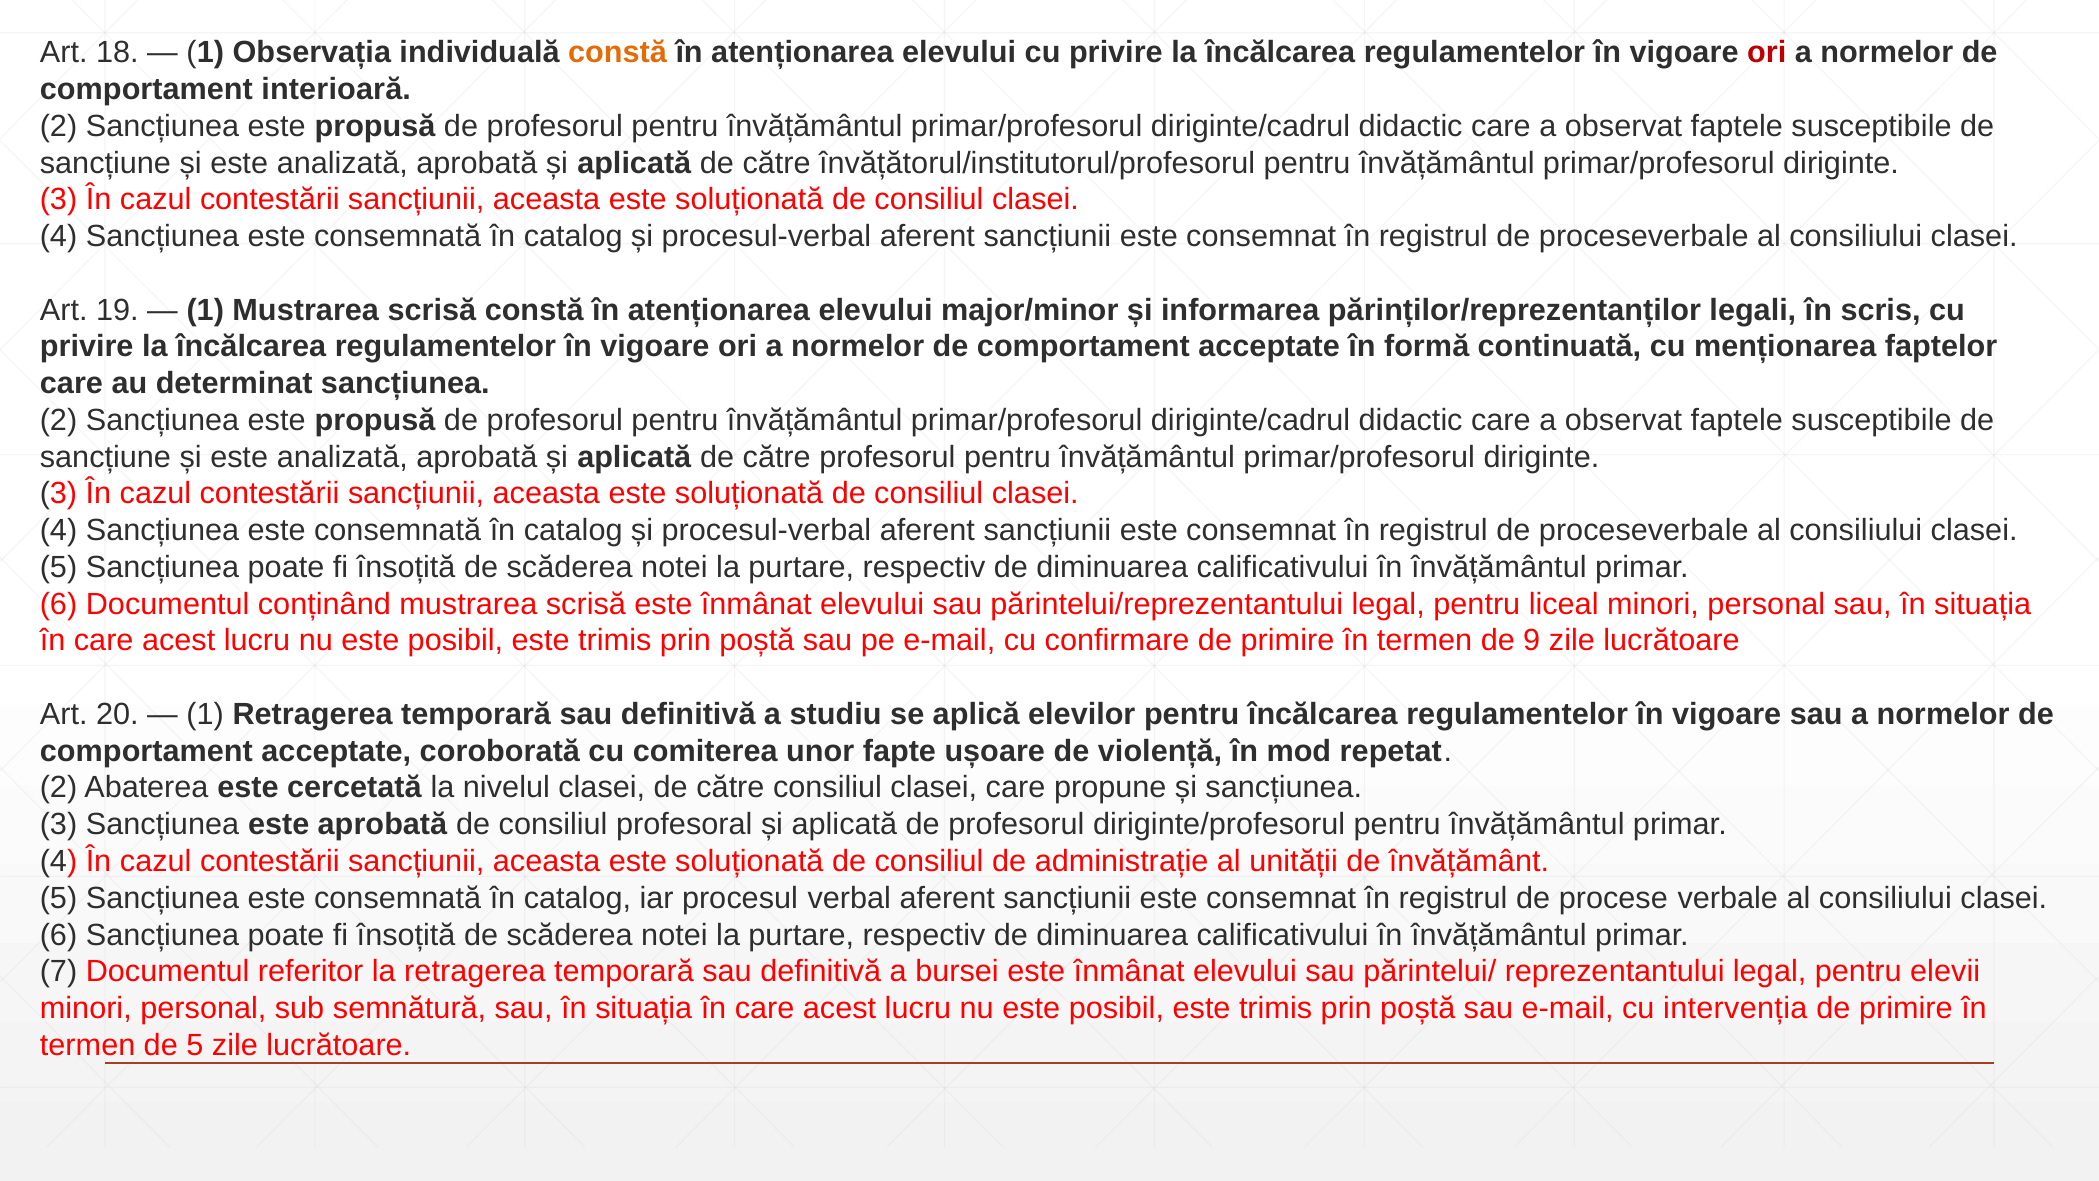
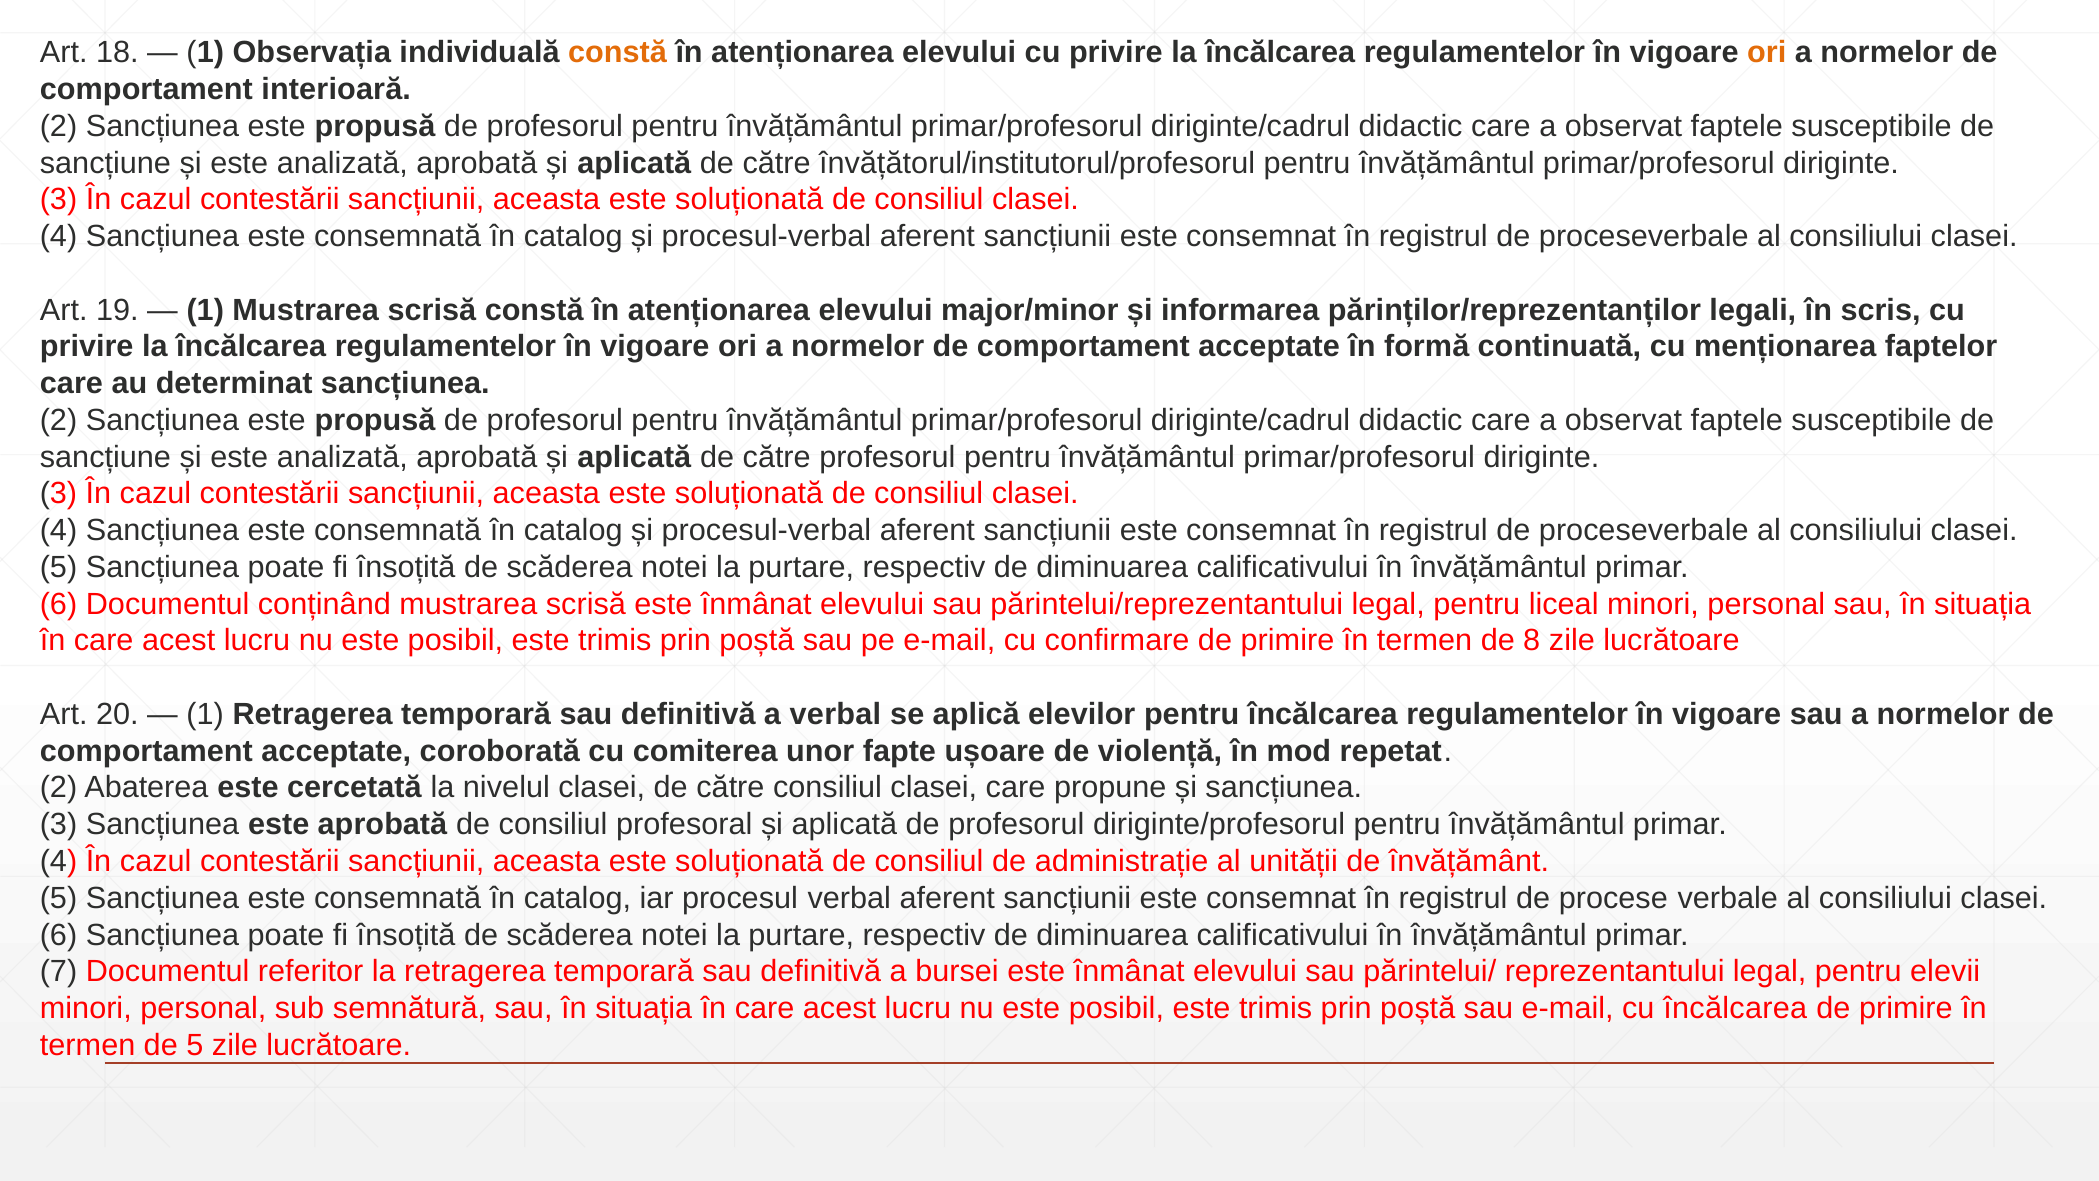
ori at (1767, 53) colour: red -> orange
9: 9 -> 8
a studiu: studiu -> verbal
cu intervenția: intervenția -> încălcarea
